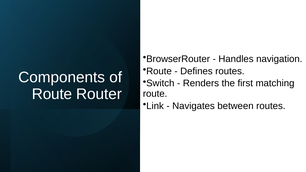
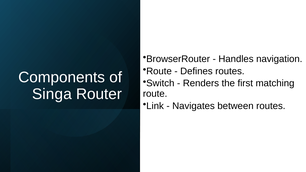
Route at (52, 94): Route -> Singa
